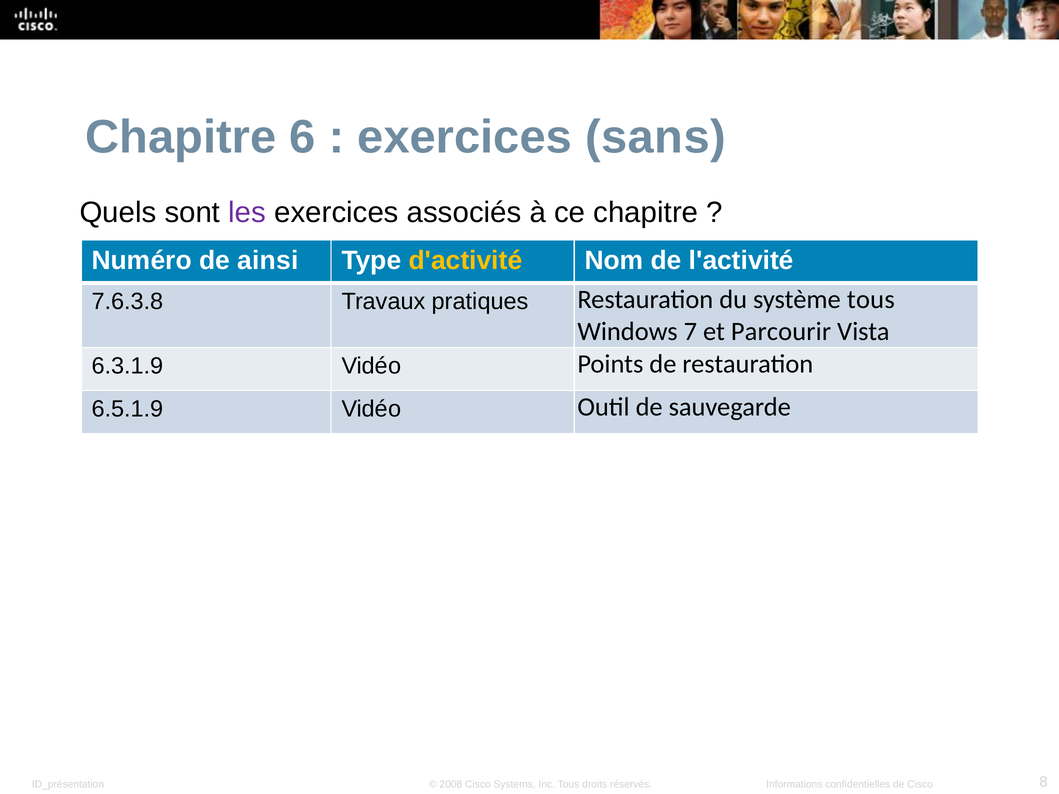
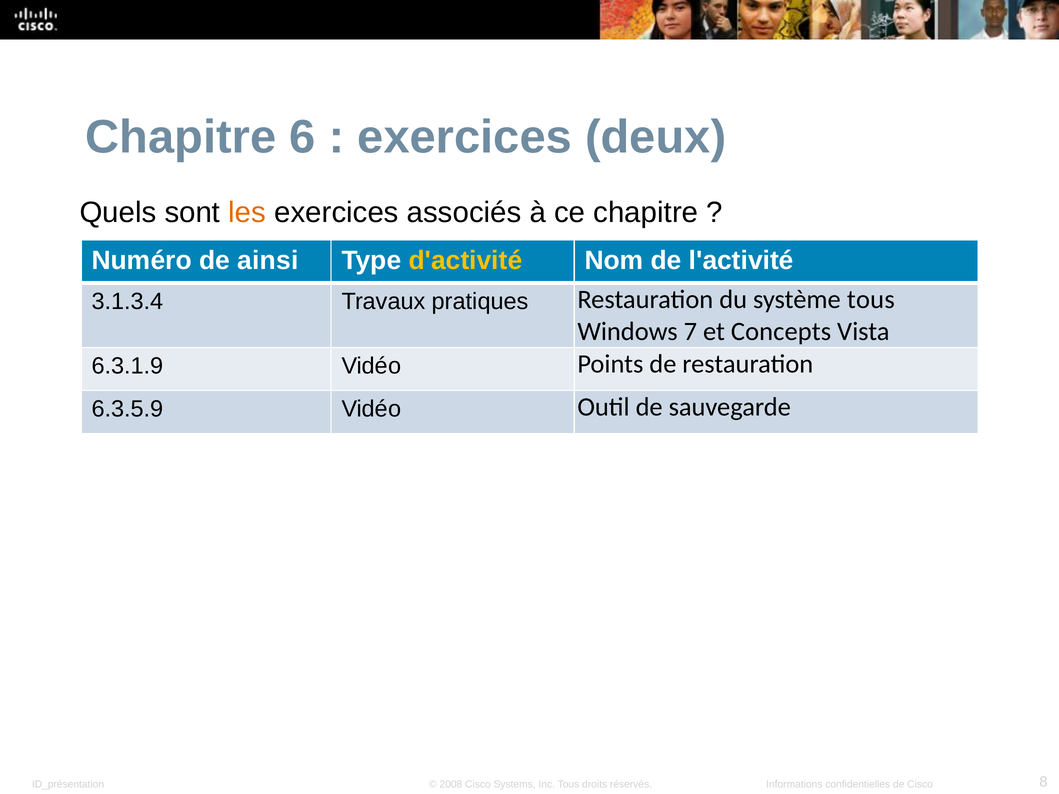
sans: sans -> deux
les colour: purple -> orange
7.6.3.8: 7.6.3.8 -> 3.1.3.4
Parcourir: Parcourir -> Concepts
6.5.1.9: 6.5.1.9 -> 6.3.5.9
